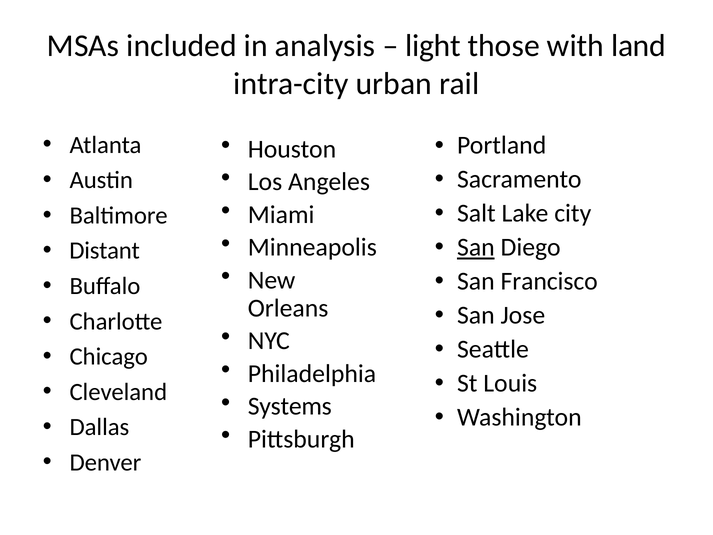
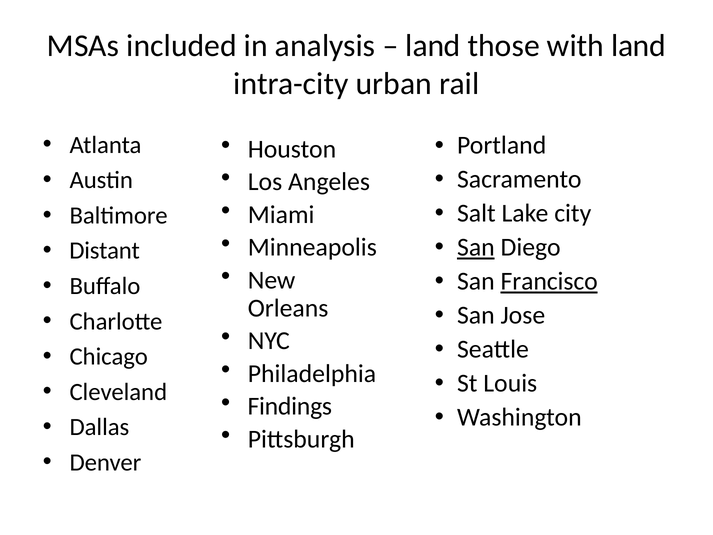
light at (433, 46): light -> land
Francisco underline: none -> present
Systems: Systems -> Findings
